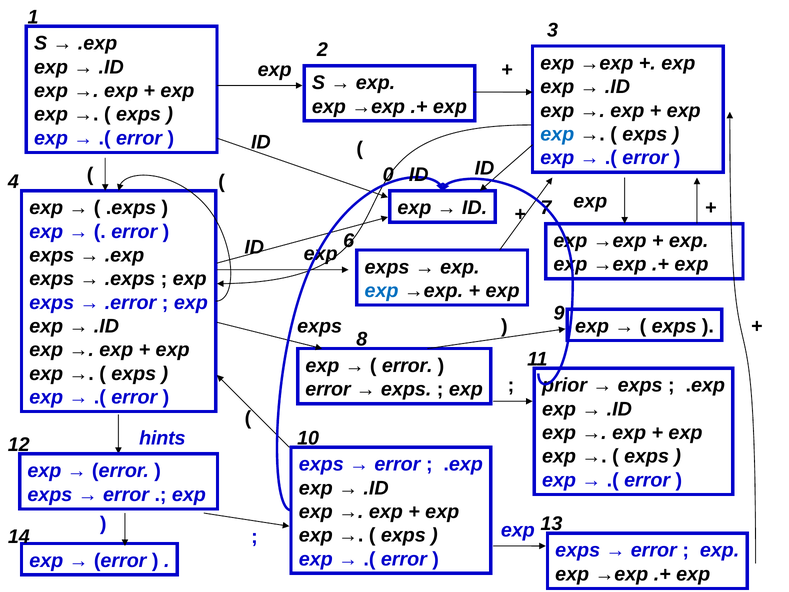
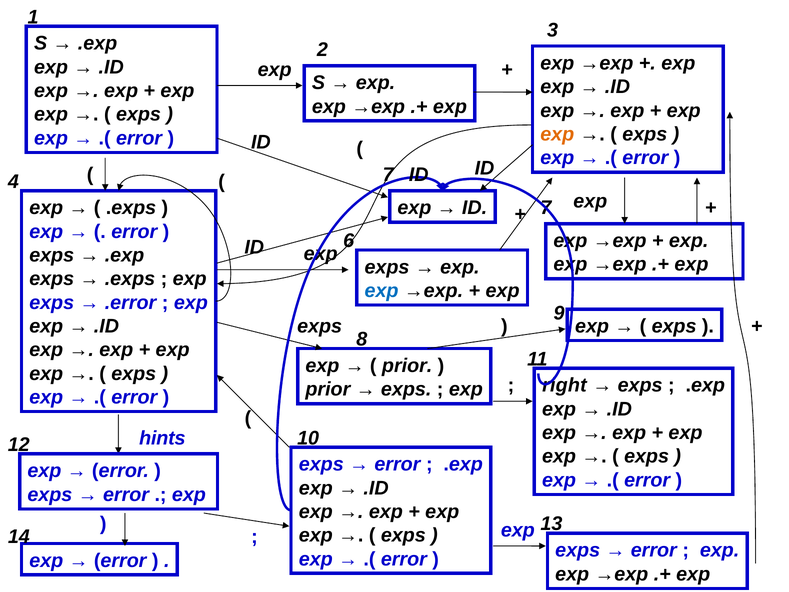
exp at (557, 134) colour: blue -> orange
4 0: 0 -> 7
error at (407, 366): error -> prior
prior: prior -> right
error at (328, 389): error -> prior
